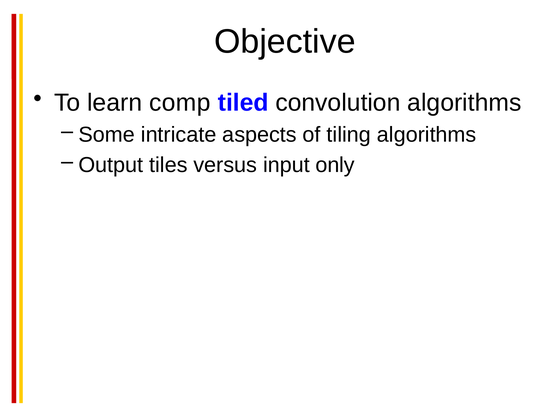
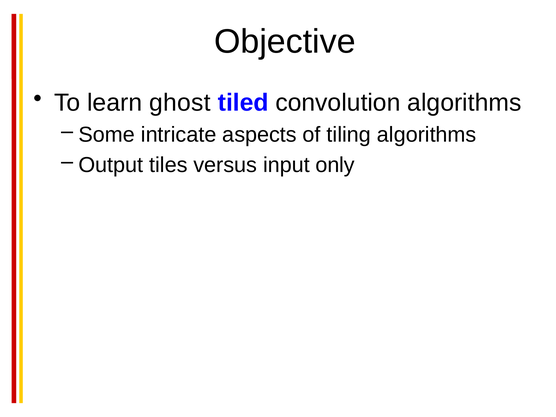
comp: comp -> ghost
